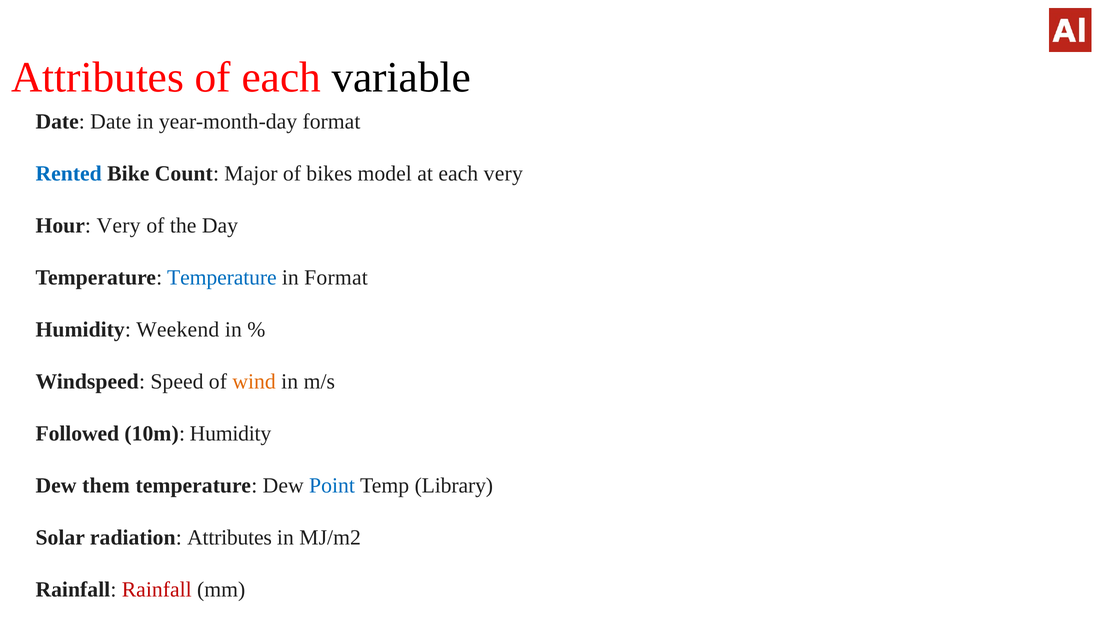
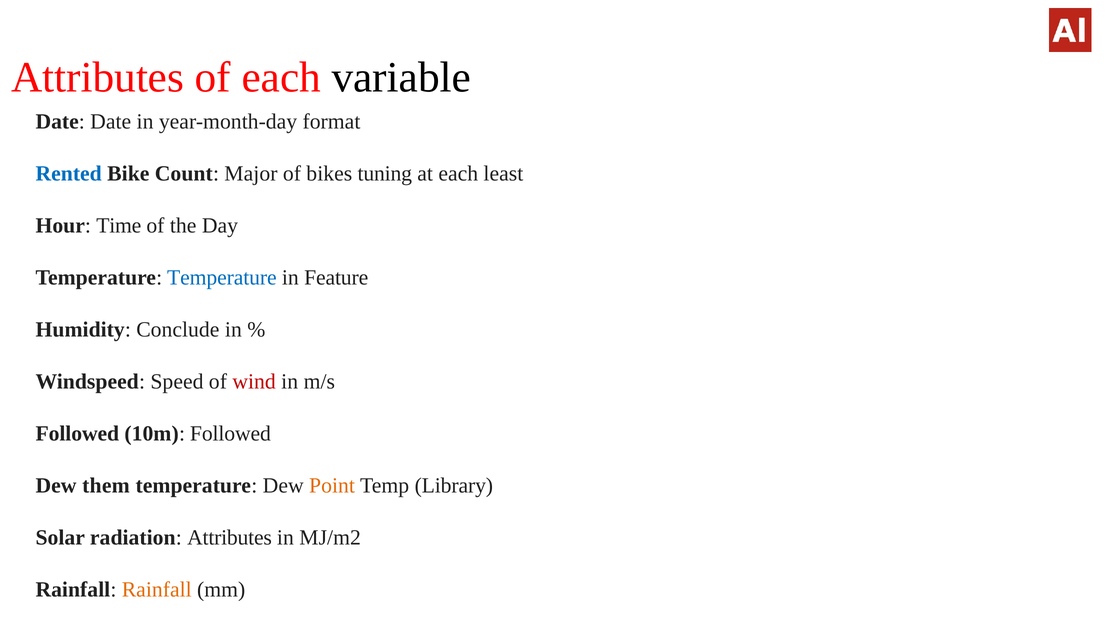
model: model -> tuning
each very: very -> least
Hour Very: Very -> Time
in Format: Format -> Feature
Humidity Weekend: Weekend -> Conclude
wind colour: orange -> red
10m Humidity: Humidity -> Followed
Point colour: blue -> orange
Rainfall at (157, 590) colour: red -> orange
